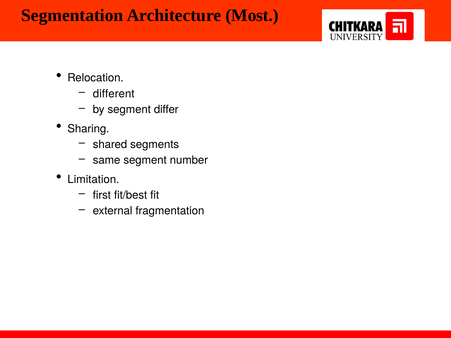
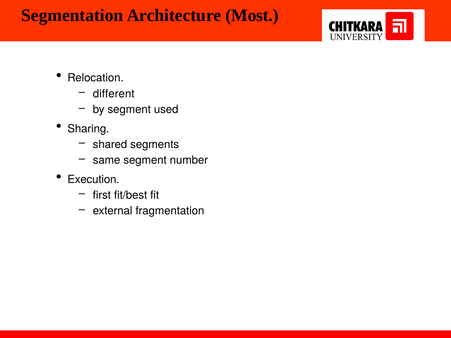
differ: differ -> used
Limitation: Limitation -> Execution
